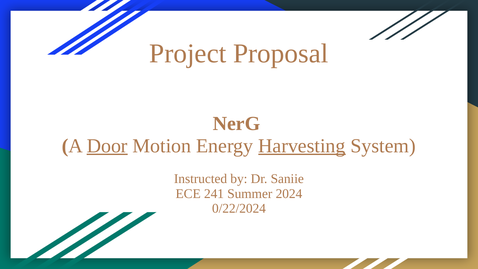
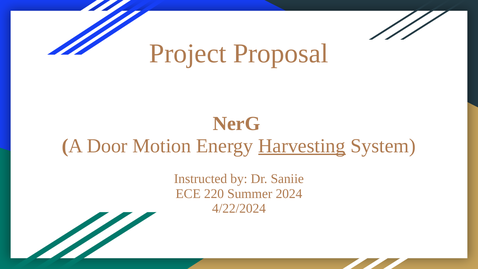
Door underline: present -> none
241: 241 -> 220
0/22/2024: 0/22/2024 -> 4/22/2024
